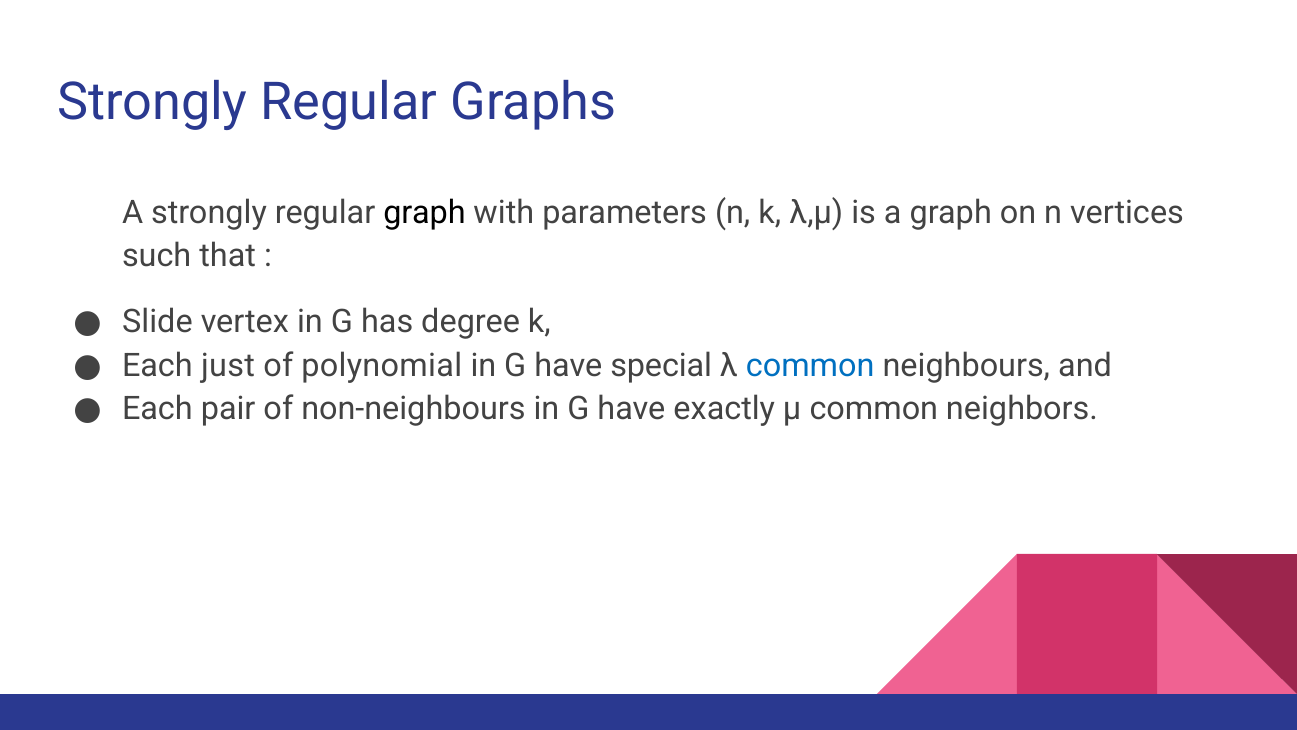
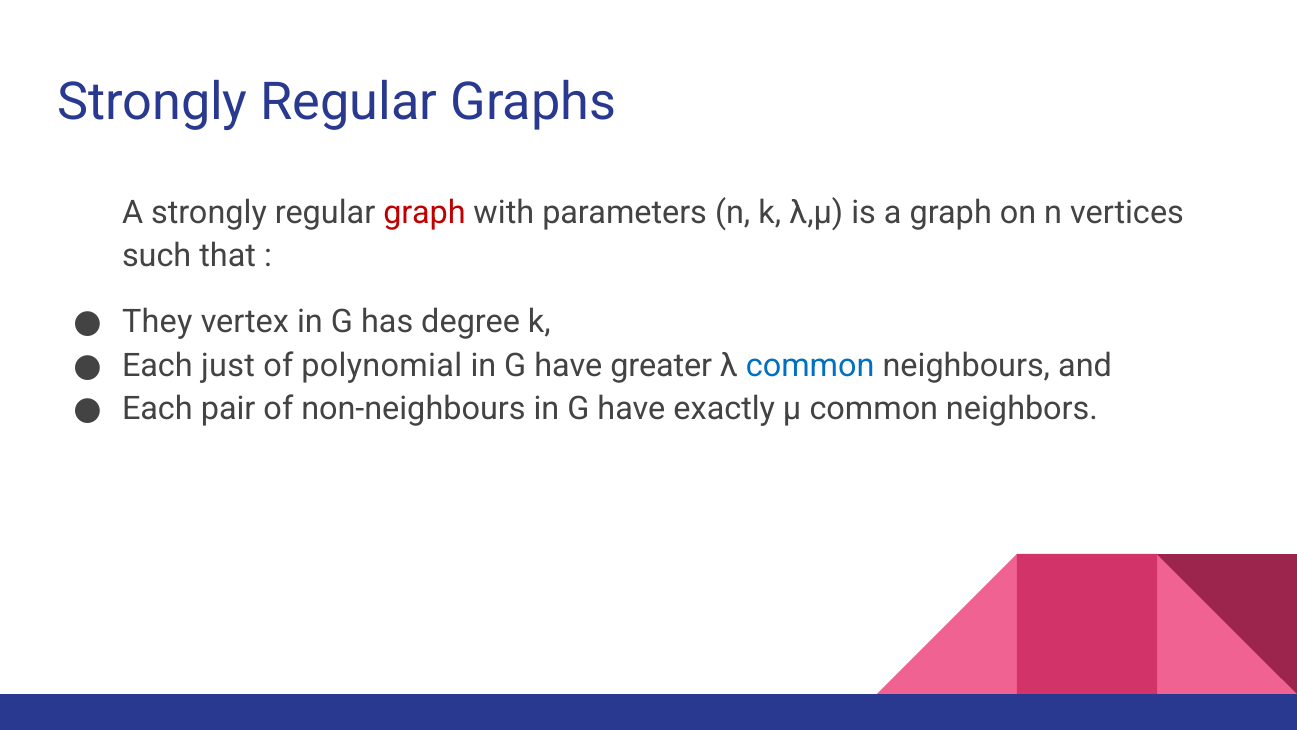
graph at (424, 212) colour: black -> red
Slide: Slide -> They
special: special -> greater
